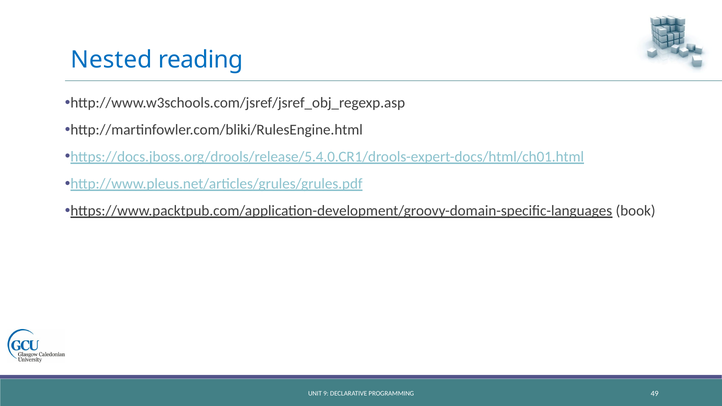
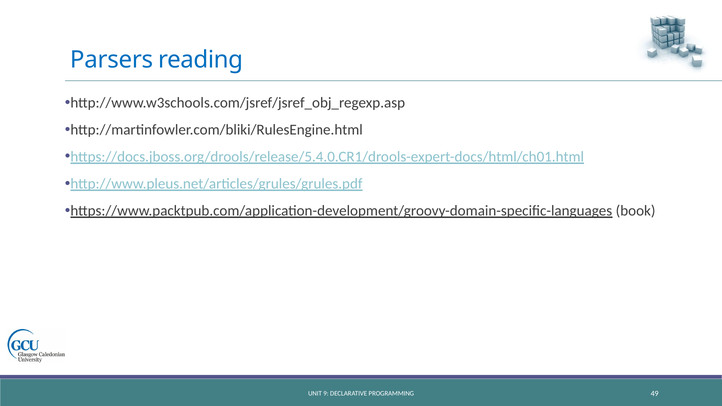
Nested: Nested -> Parsers
